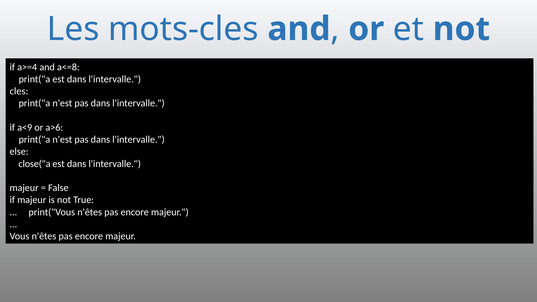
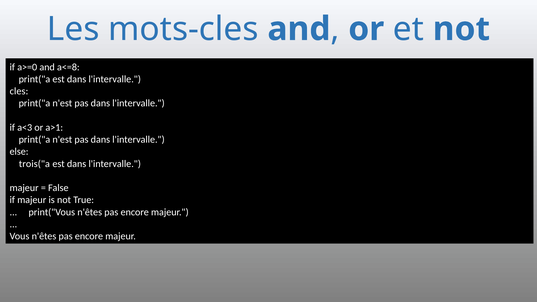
a>=4: a>=4 -> a>=0
a<9: a<9 -> a<3
a>6: a>6 -> a>1
close("a: close("a -> trois("a
